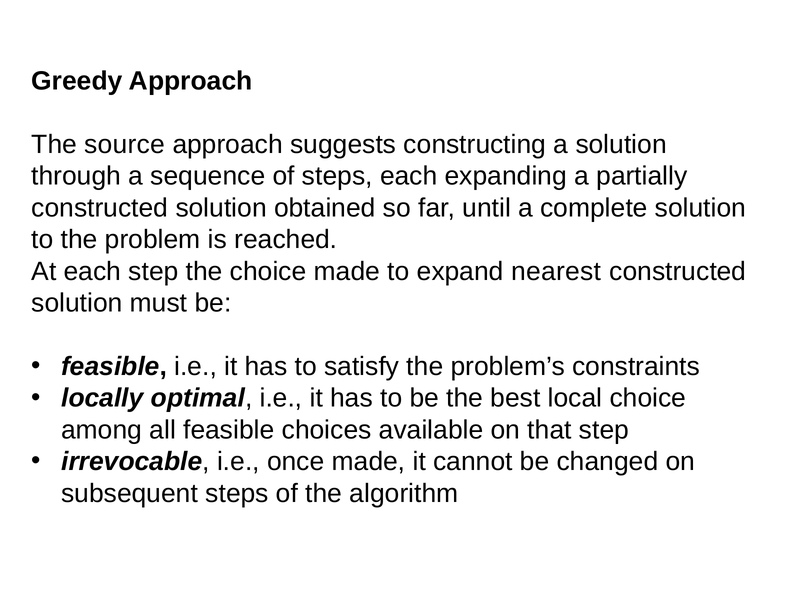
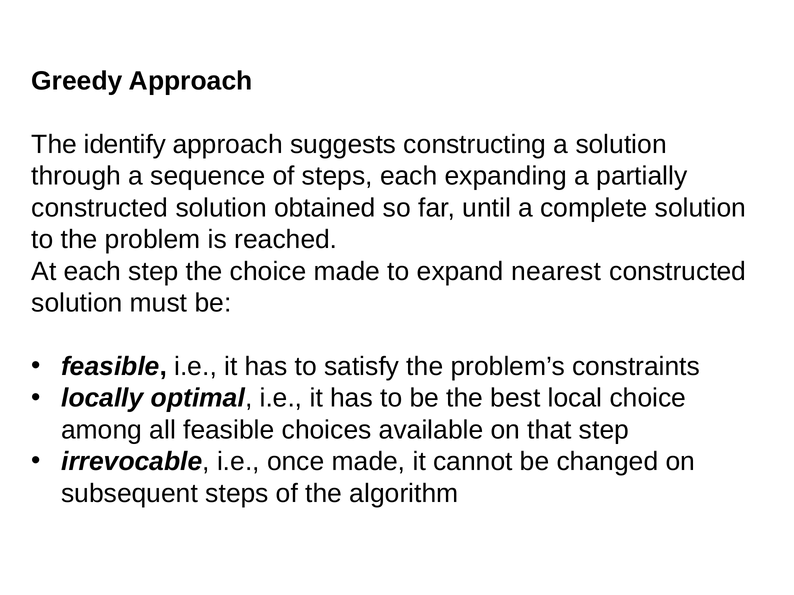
source: source -> identify
